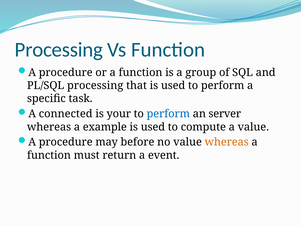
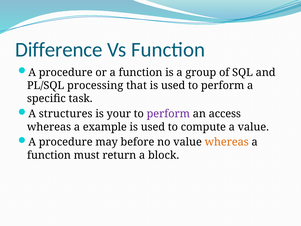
Processing at (59, 50): Processing -> Difference
connected: connected -> structures
perform at (168, 114) colour: blue -> purple
server: server -> access
event: event -> block
